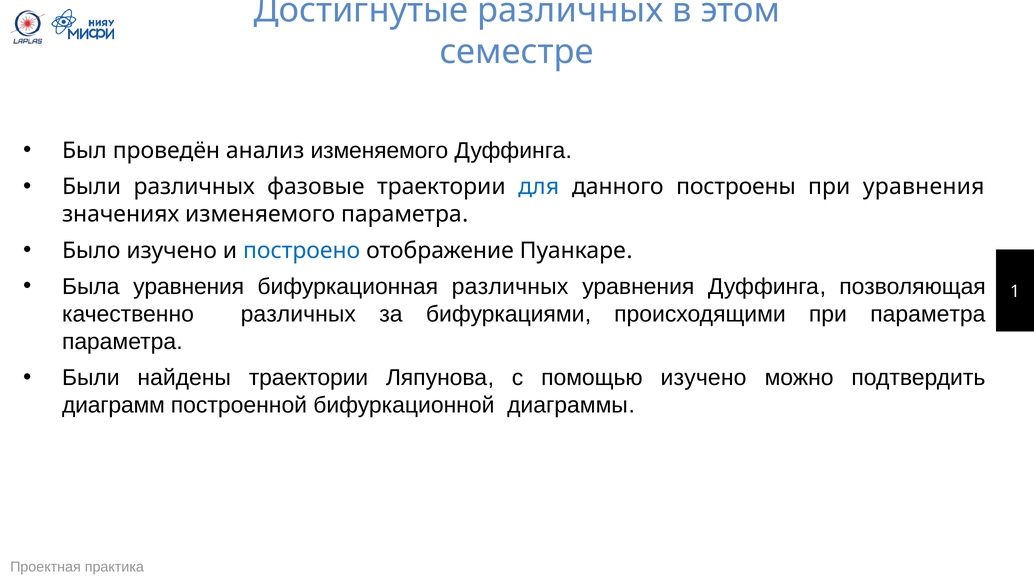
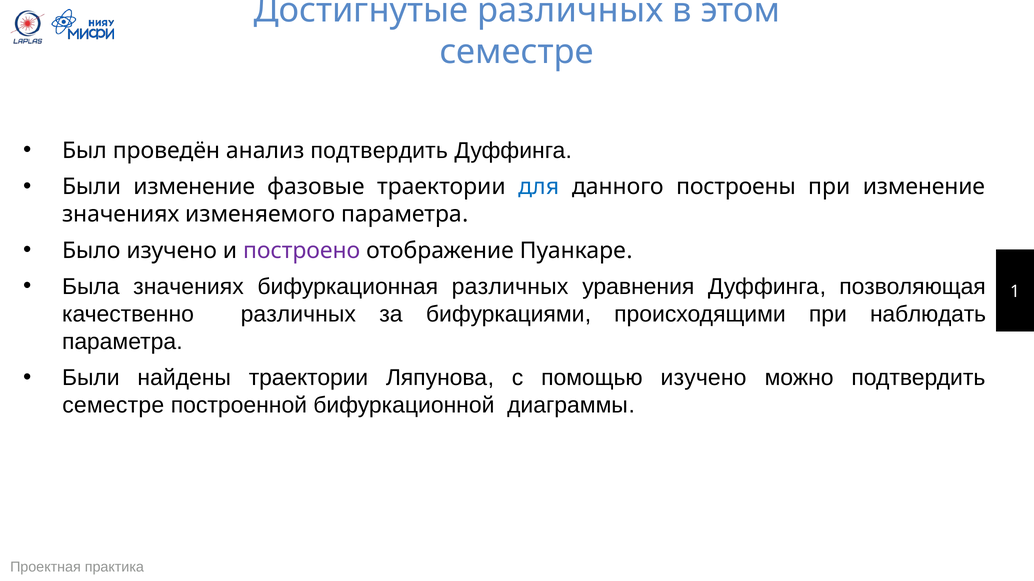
анализ изменяемого: изменяемого -> подтвердить
Были различных: различных -> изменение
при уравнения: уравнения -> изменение
построено colour: blue -> purple
Была уравнения: уравнения -> значениях
при параметра: параметра -> наблюдать
диаграмм at (113, 406): диаграмм -> семестре
